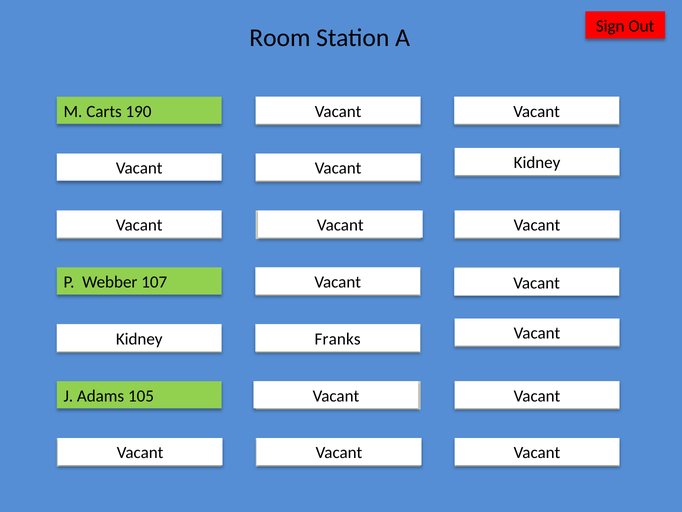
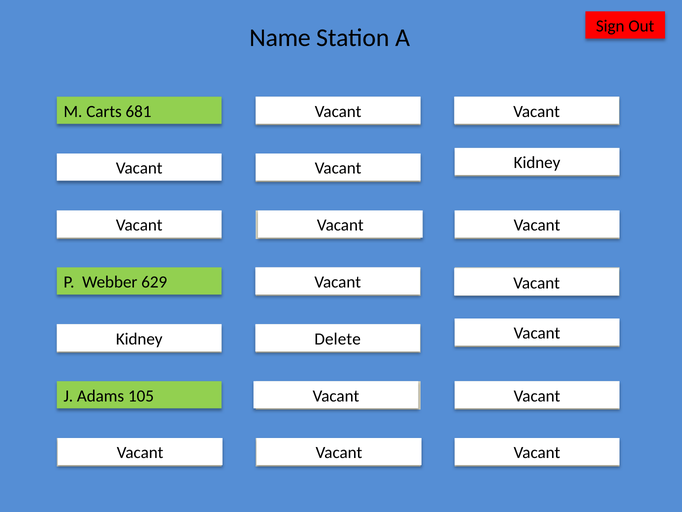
Room: Room -> Name
190: 190 -> 681
107: 107 -> 629
Franks: Franks -> Delete
